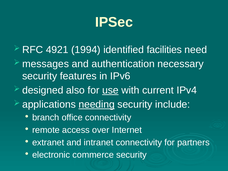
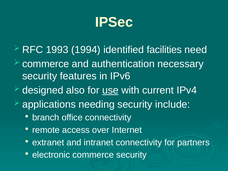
4921: 4921 -> 1993
messages at (46, 64): messages -> commerce
needing underline: present -> none
